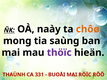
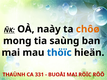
thöïc colour: purple -> blue
